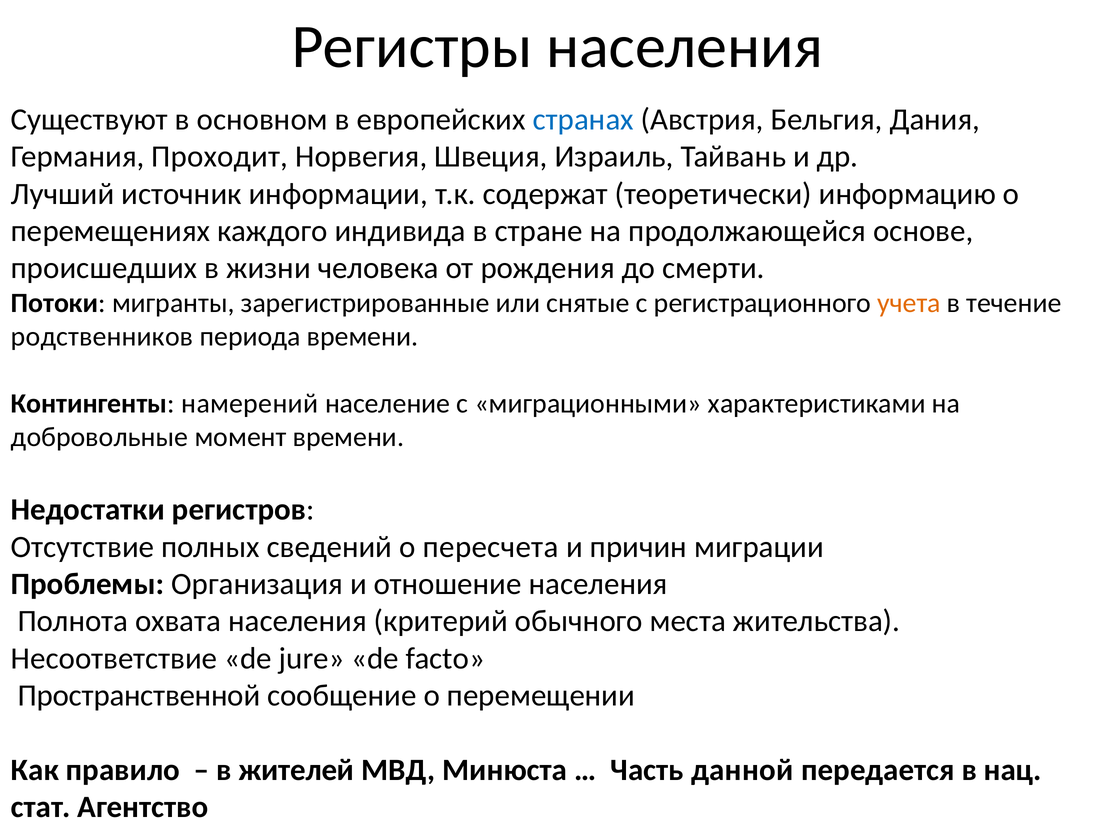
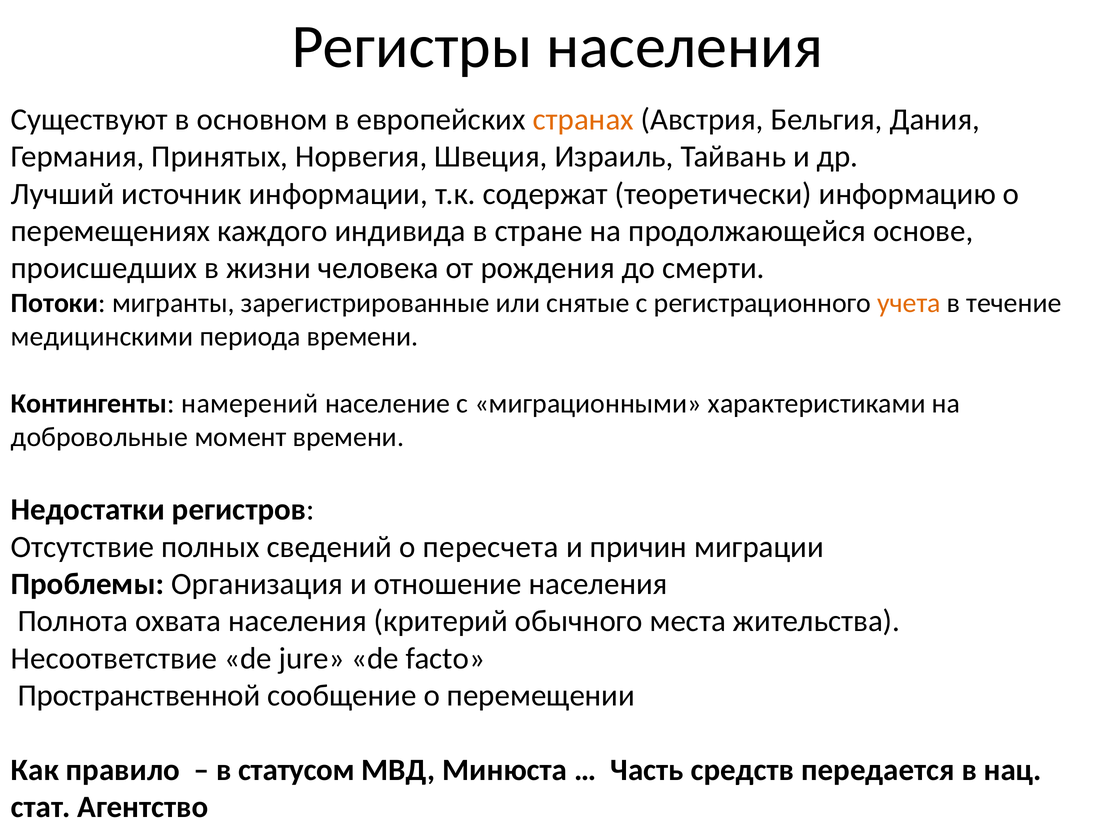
странах colour: blue -> orange
Проходит: Проходит -> Принятых
родственников: родственников -> медицинскими
жителей: жителей -> статусом
данной: данной -> средств
